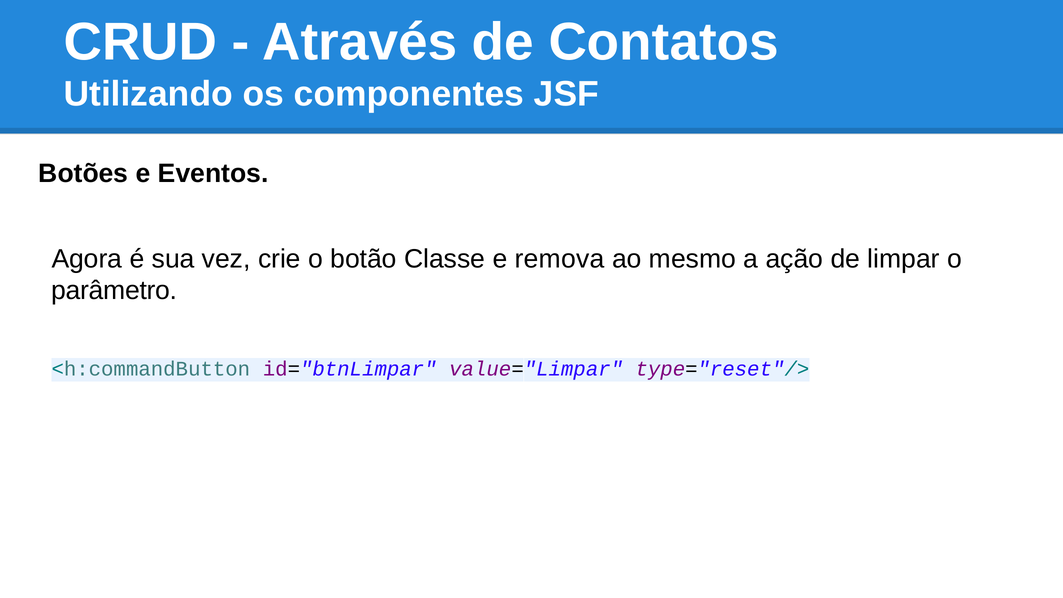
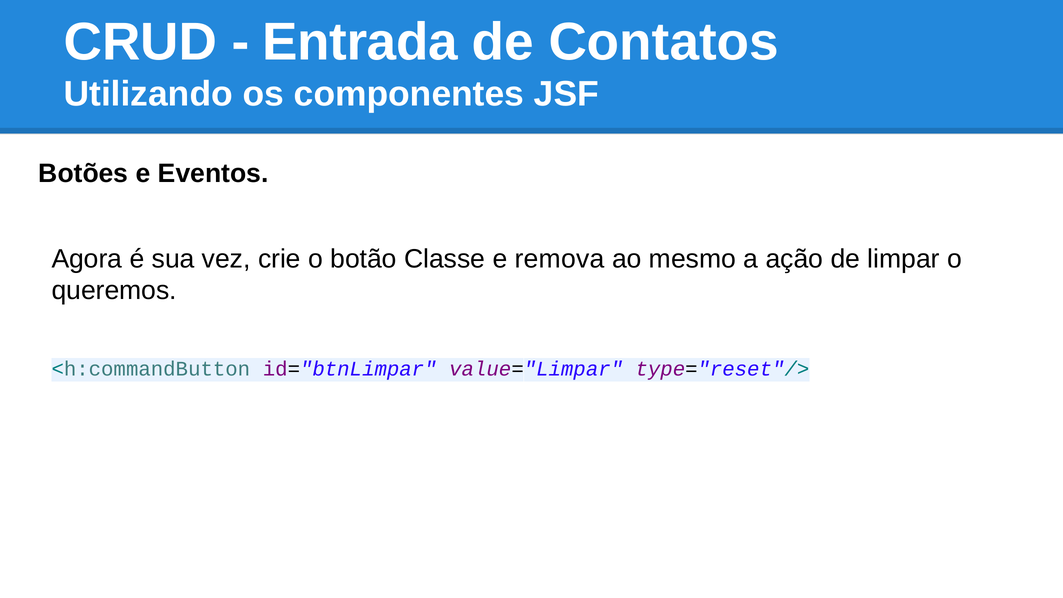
Através: Através -> Entrada
parâmetro: parâmetro -> queremos
